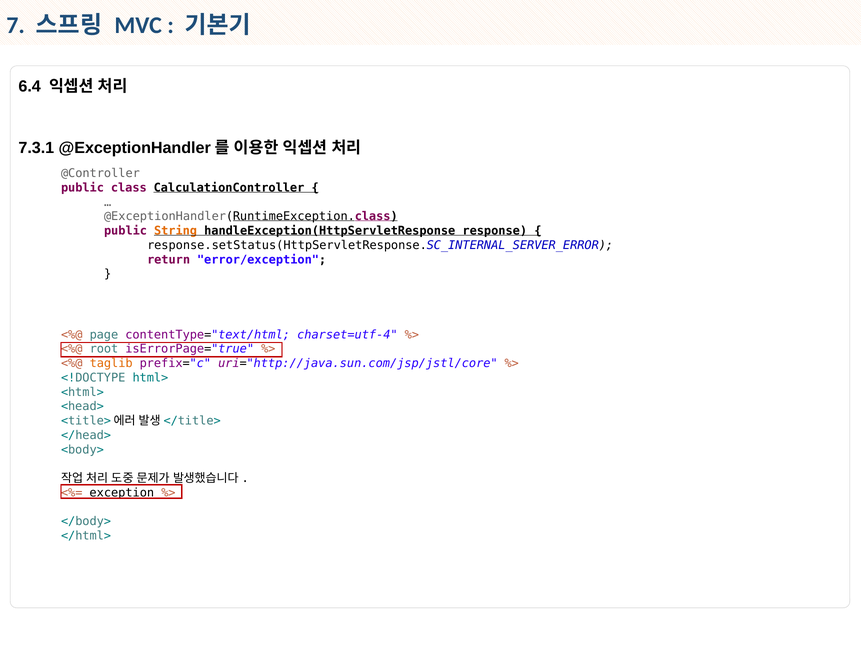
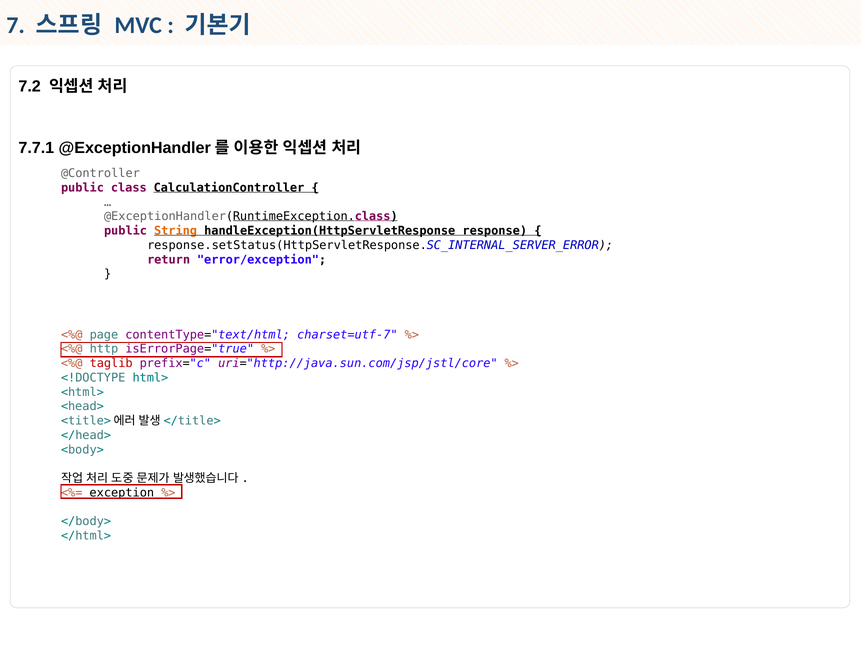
6.4: 6.4 -> 7.2
7.3.1: 7.3.1 -> 7.7.1
charset=utf-4: charset=utf-4 -> charset=utf-7
root: root -> http
taglib colour: orange -> red
